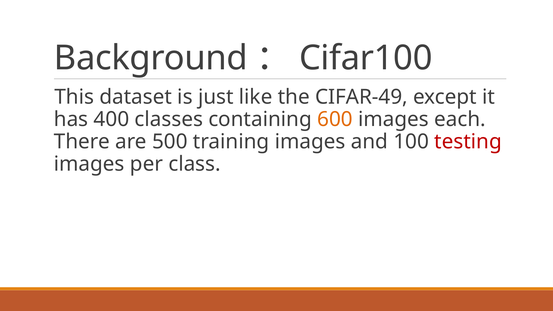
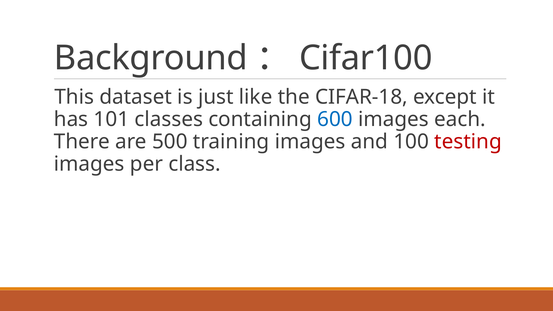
CIFAR-49: CIFAR-49 -> CIFAR-18
400: 400 -> 101
600 colour: orange -> blue
